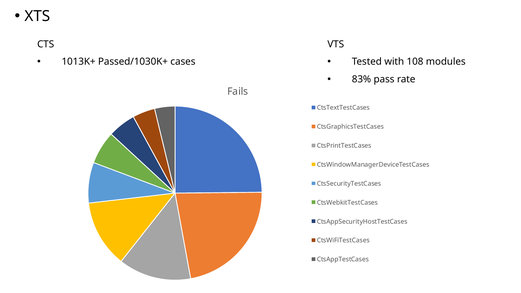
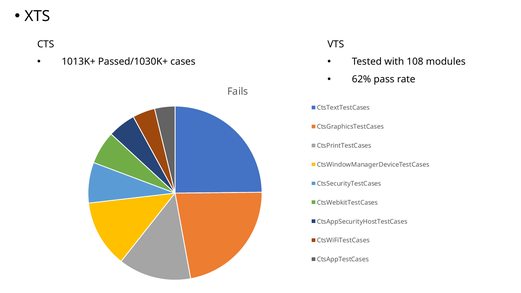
83%: 83% -> 62%
